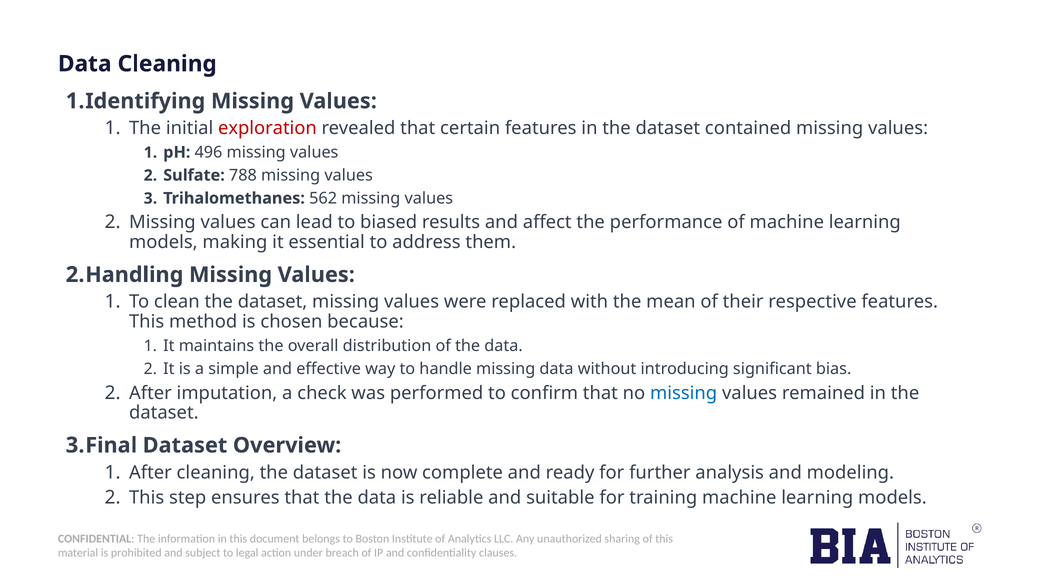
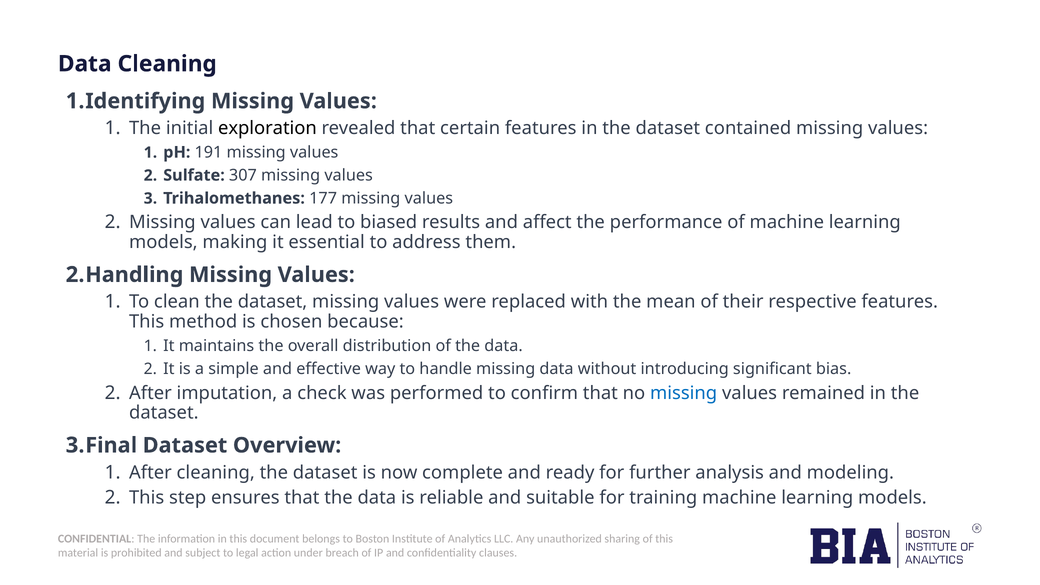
exploration colour: red -> black
496: 496 -> 191
788: 788 -> 307
562: 562 -> 177
